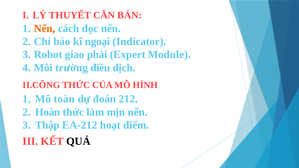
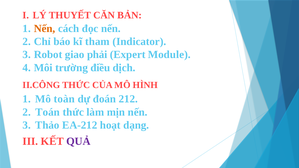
ngoại: ngoại -> tham
Hoàn: Hoàn -> Toán
Thập: Thập -> Thảo
điểm: điểm -> dạng
QUẢ colour: black -> purple
